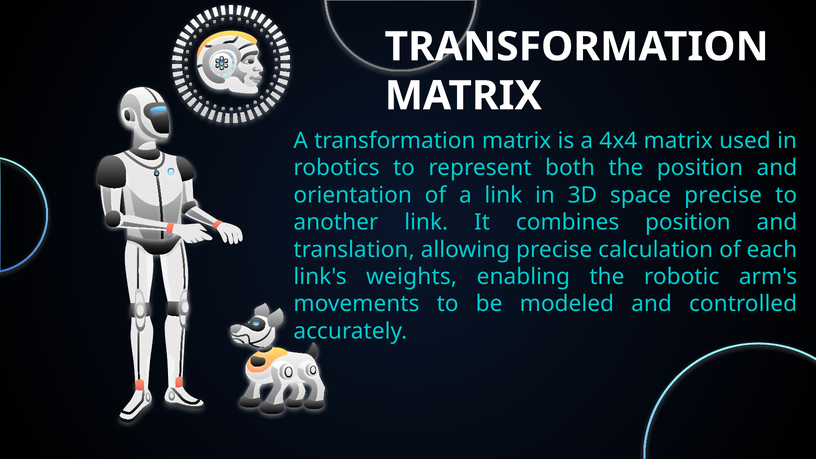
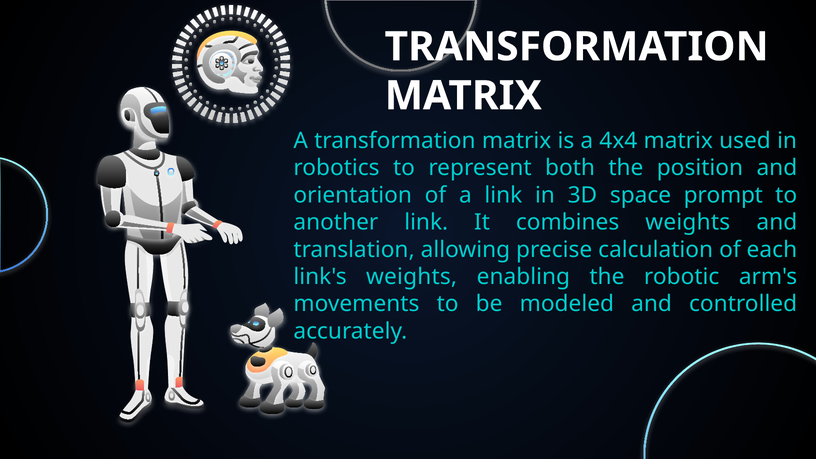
space precise: precise -> prompt
combines position: position -> weights
